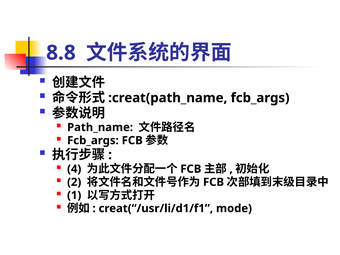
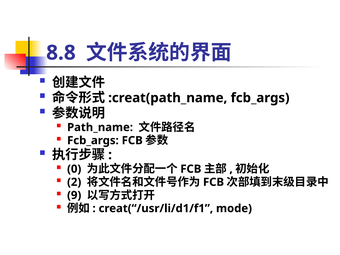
4: 4 -> 0
1: 1 -> 9
